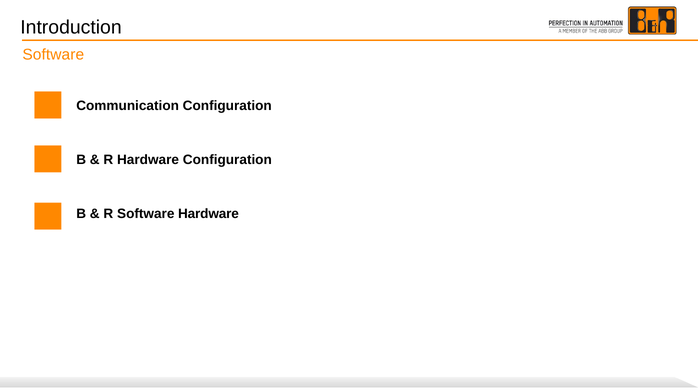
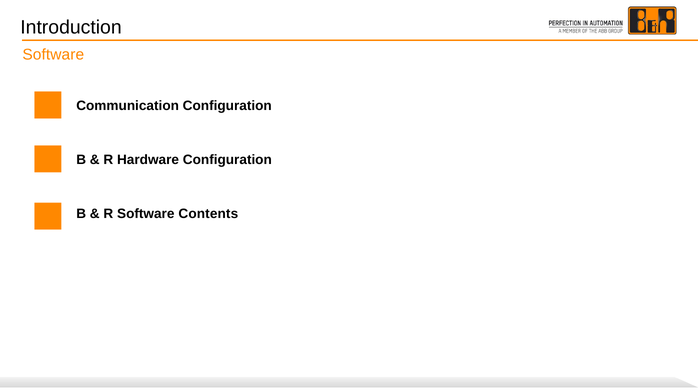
Software Hardware: Hardware -> Contents
